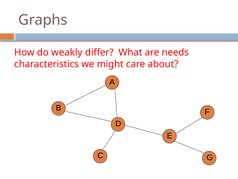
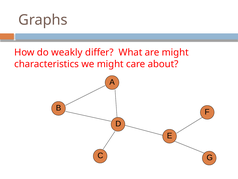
are needs: needs -> might
